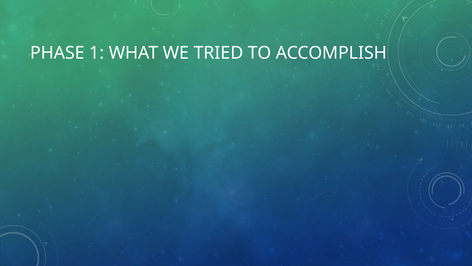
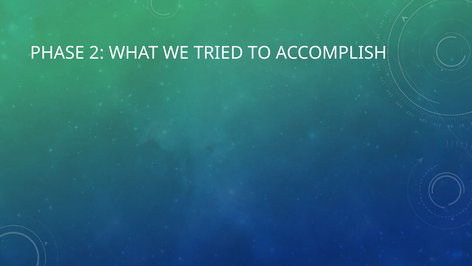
1: 1 -> 2
